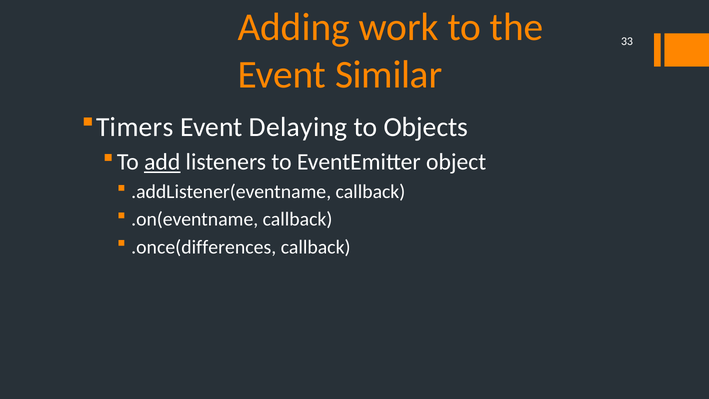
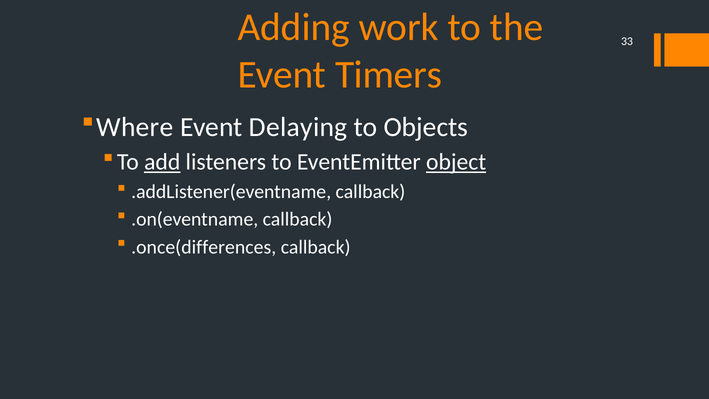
Similar: Similar -> Timers
Timers: Timers -> Where
object underline: none -> present
